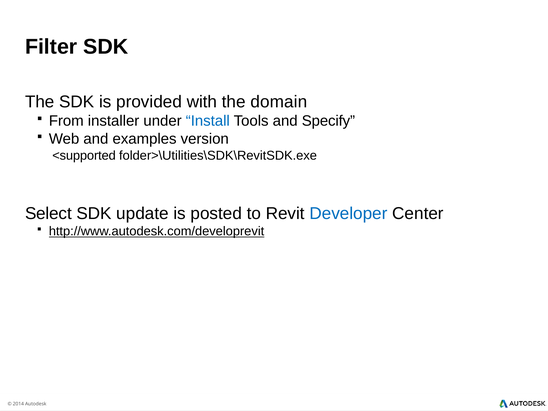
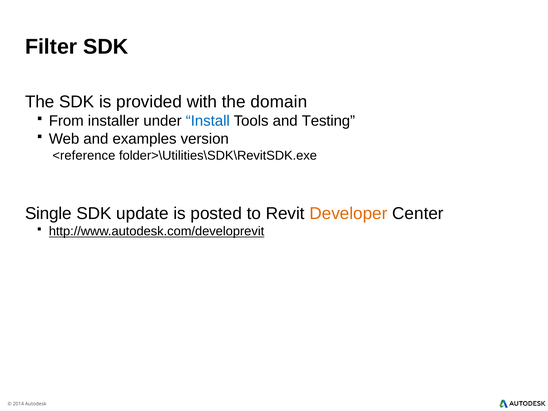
Specify: Specify -> Testing
<supported: <supported -> <reference
Select: Select -> Single
Developer colour: blue -> orange
